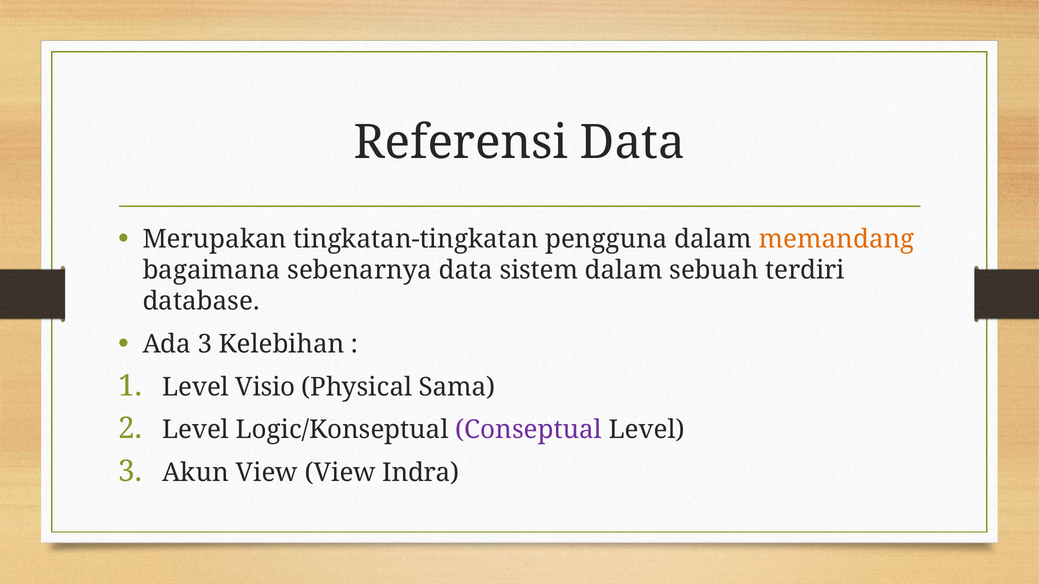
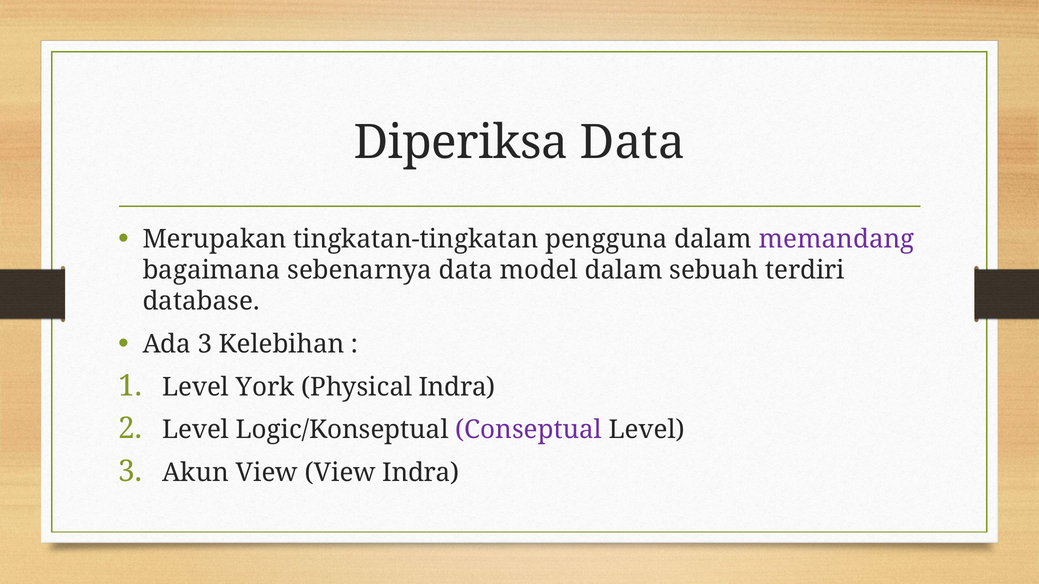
Referensi: Referensi -> Diperiksa
memandang colour: orange -> purple
sistem: sistem -> model
Visio: Visio -> York
Physical Sama: Sama -> Indra
